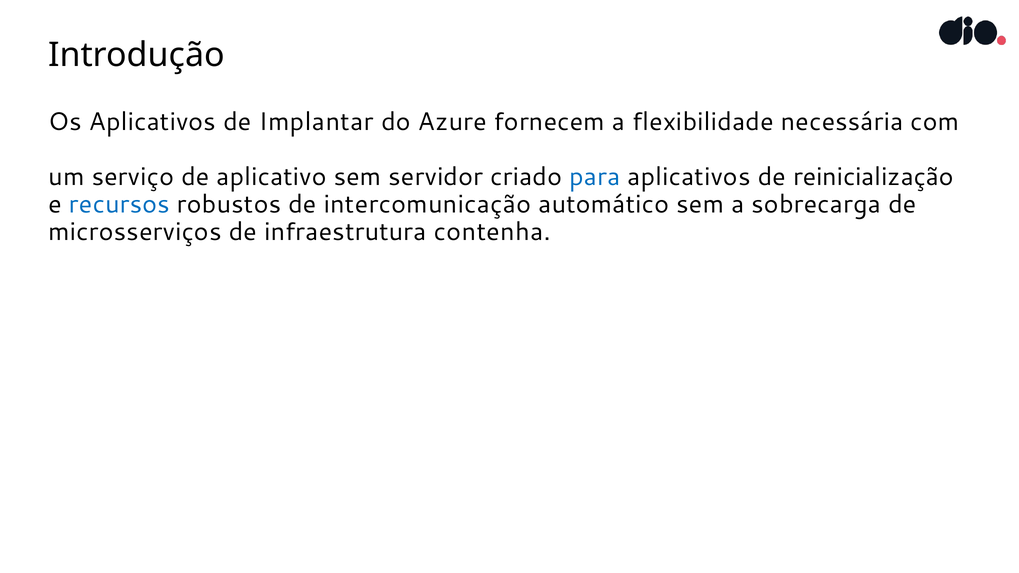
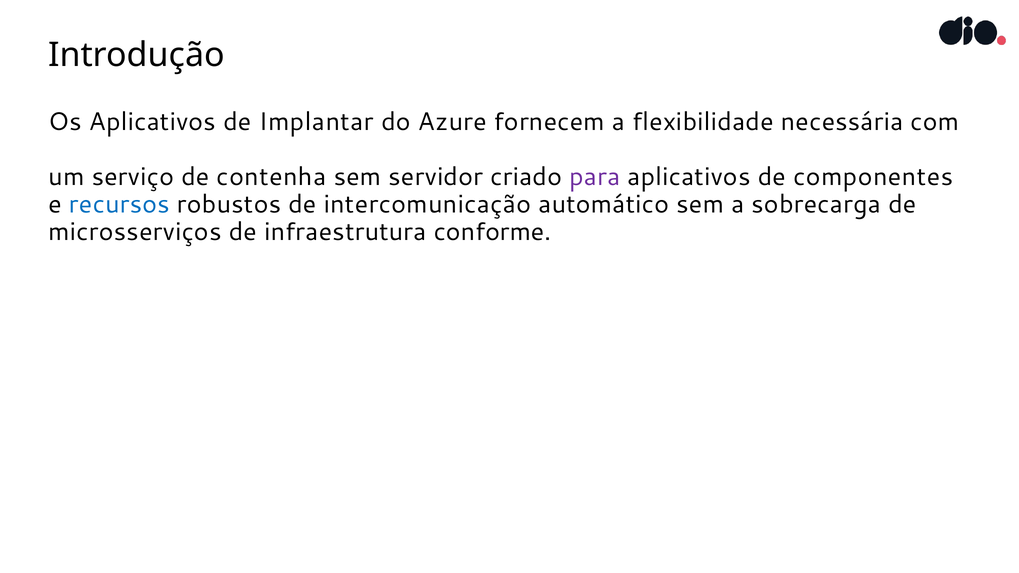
aplicativo: aplicativo -> contenha
para colour: blue -> purple
reinicialização: reinicialização -> componentes
contenha: contenha -> conforme
